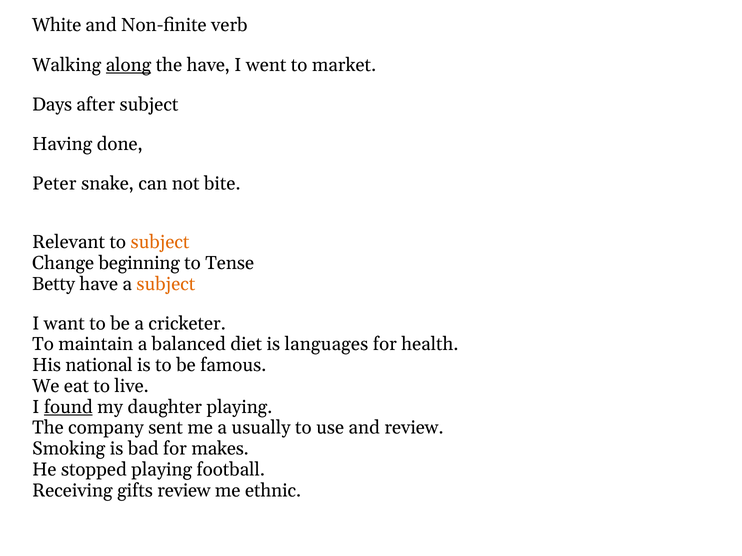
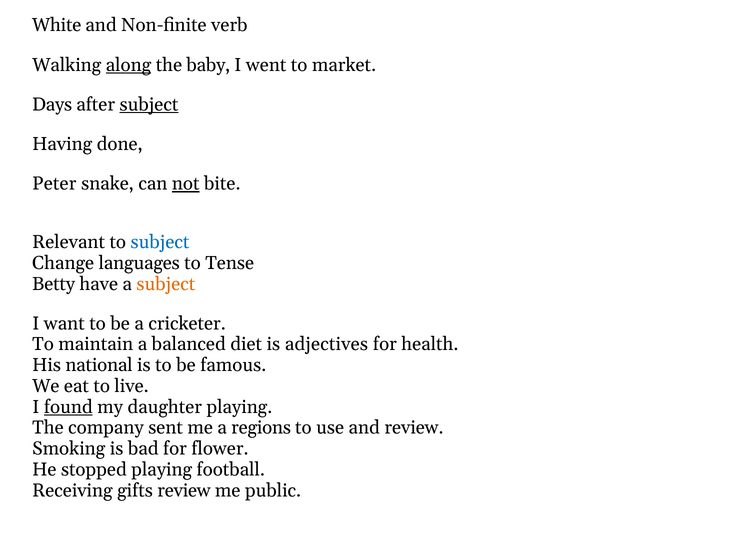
the have: have -> baby
subject at (149, 105) underline: none -> present
not underline: none -> present
subject at (160, 242) colour: orange -> blue
beginning: beginning -> languages
languages: languages -> adjectives
usually: usually -> regions
makes: makes -> flower
ethnic: ethnic -> public
